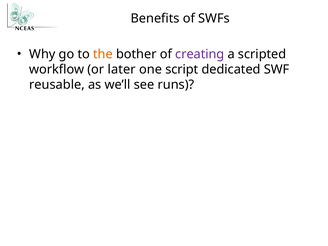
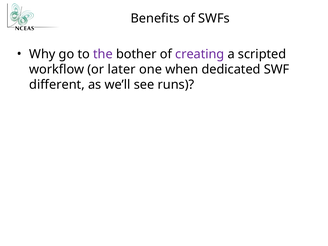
the colour: orange -> purple
script: script -> when
reusable: reusable -> different
